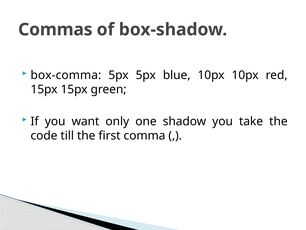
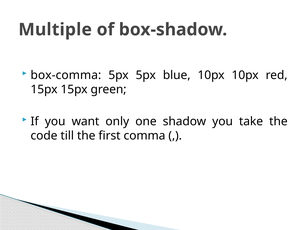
Commas: Commas -> Multiple
